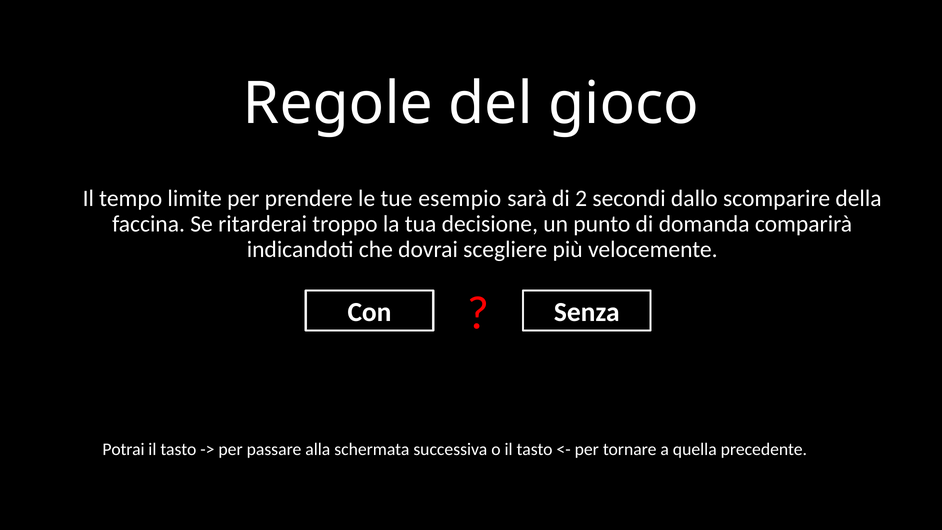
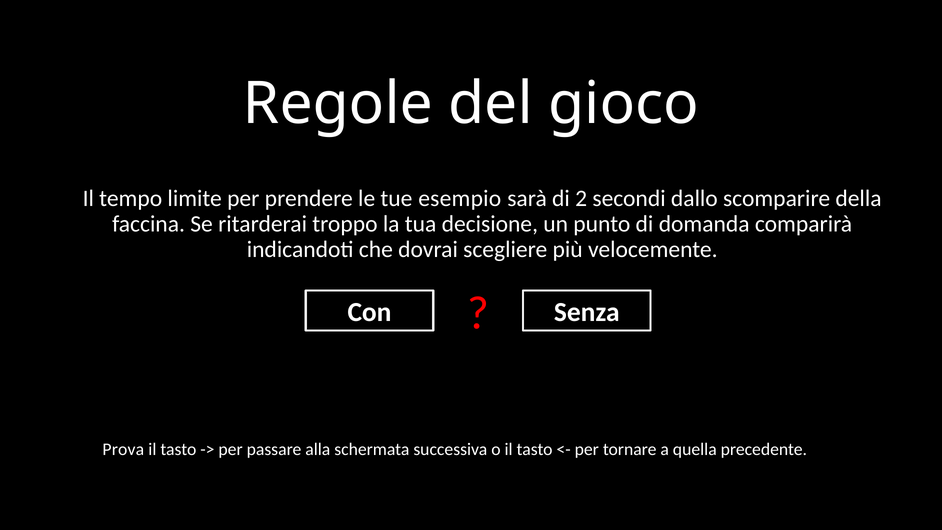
Potrai: Potrai -> Prova
